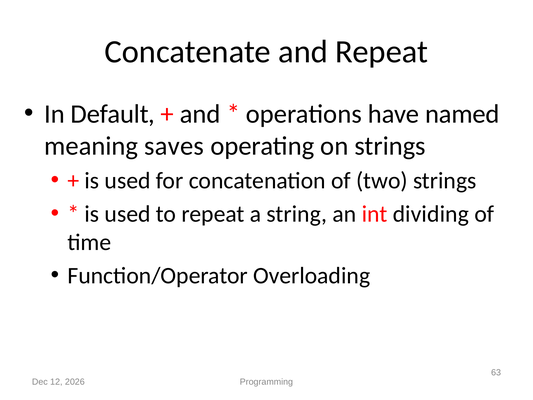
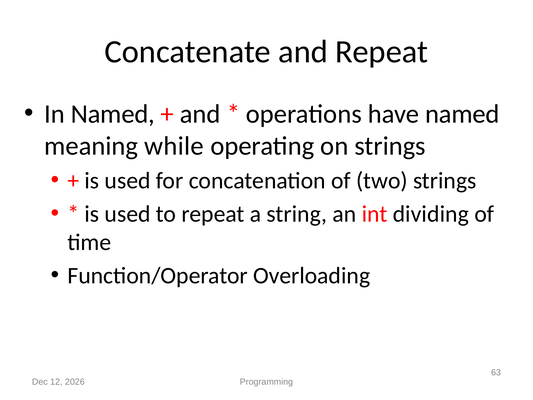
In Default: Default -> Named
saves: saves -> while
